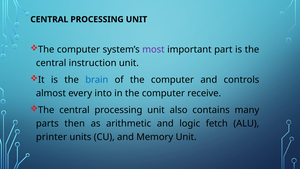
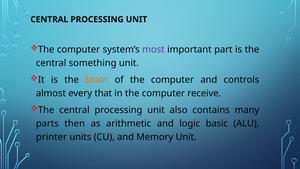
instruction: instruction -> something
brain colour: blue -> orange
into: into -> that
fetch: fetch -> basic
